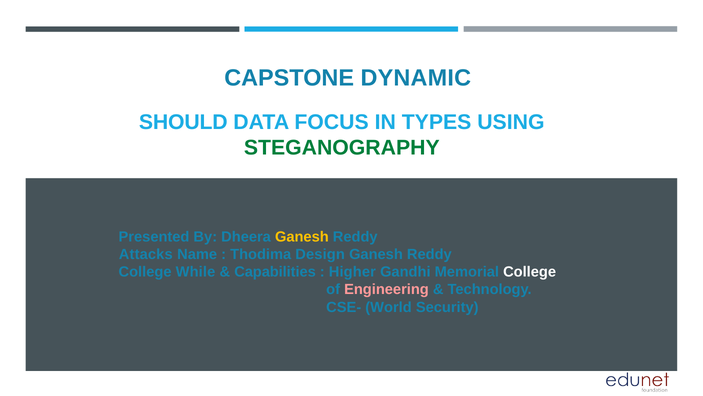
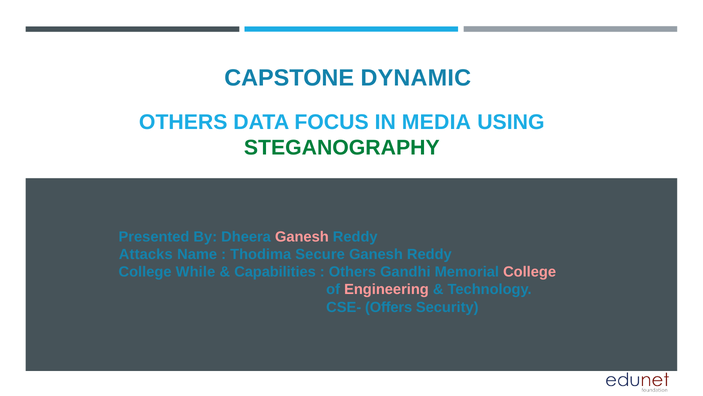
SHOULD at (183, 122): SHOULD -> OTHERS
TYPES: TYPES -> MEDIA
Ganesh at (302, 236) colour: yellow -> pink
Design: Design -> Secure
Higher at (352, 272): Higher -> Others
College at (530, 272) colour: white -> pink
World: World -> Offers
